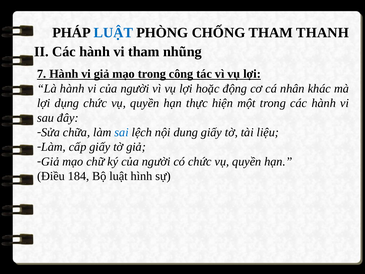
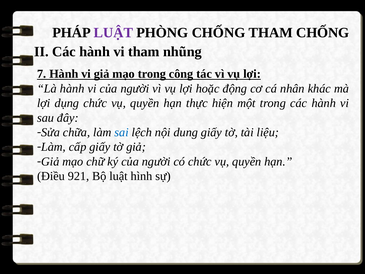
LUẬT at (113, 33) colour: blue -> purple
THAM THANH: THANH -> CHỐNG
184: 184 -> 921
